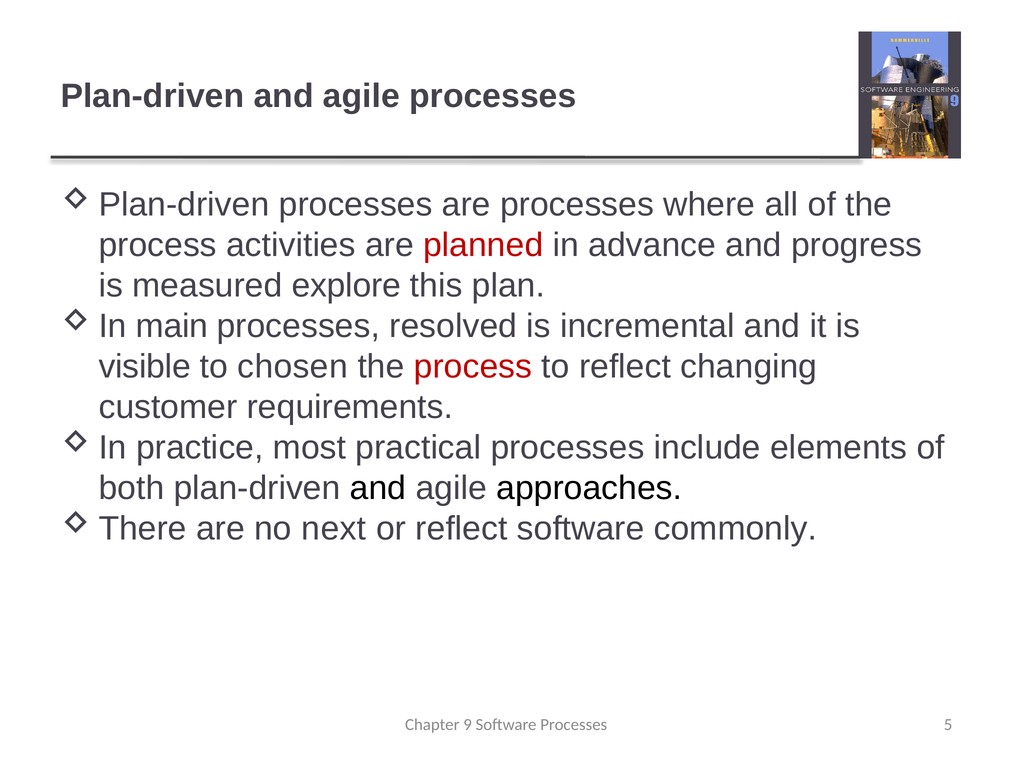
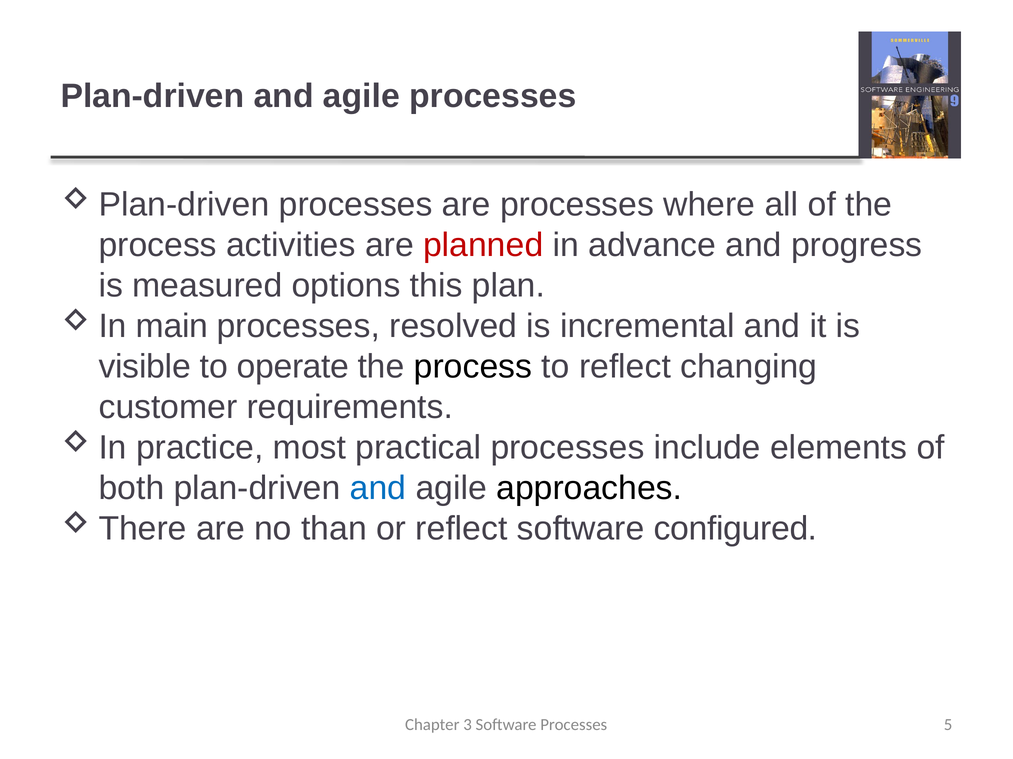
explore: explore -> options
chosen: chosen -> operate
process at (473, 367) colour: red -> black
and at (378, 489) colour: black -> blue
next: next -> than
commonly: commonly -> configured
9: 9 -> 3
